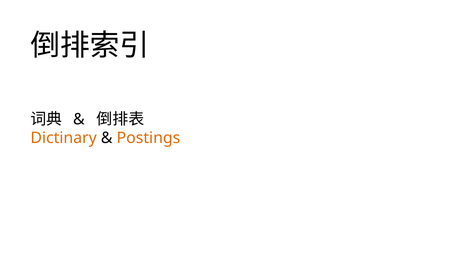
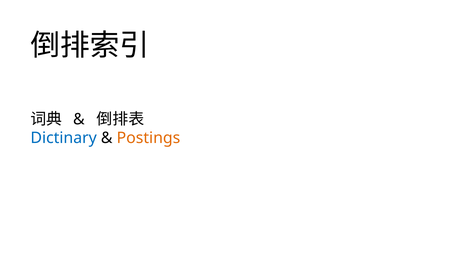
Dictinary colour: orange -> blue
